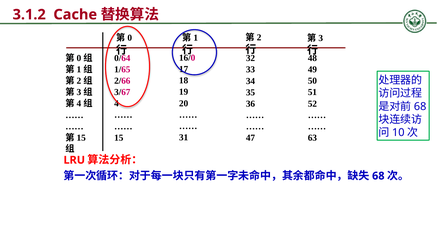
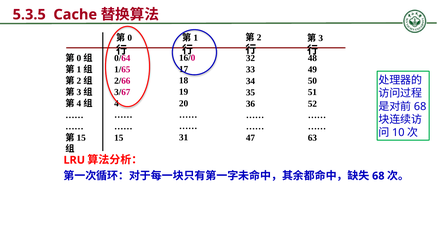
3.1.2: 3.1.2 -> 5.3.5
